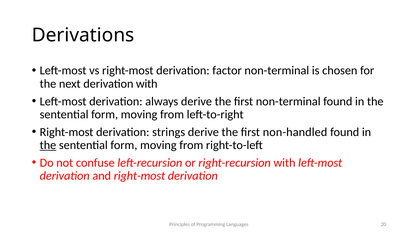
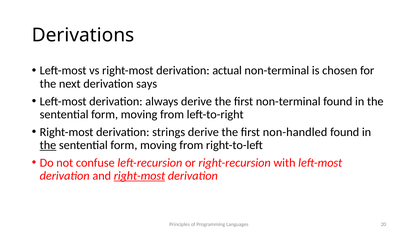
factor: factor -> actual
derivation with: with -> says
right-most at (139, 176) underline: none -> present
